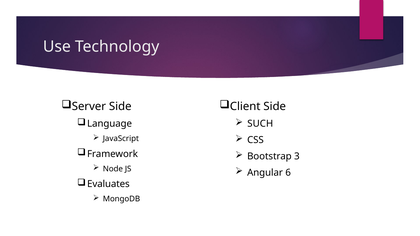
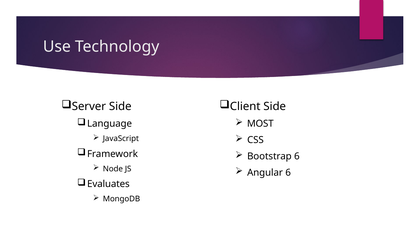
SUCH: SUCH -> MOST
Bootstrap 3: 3 -> 6
